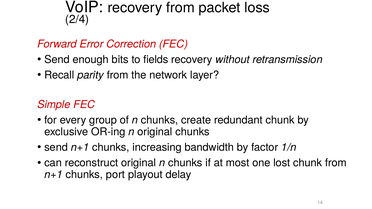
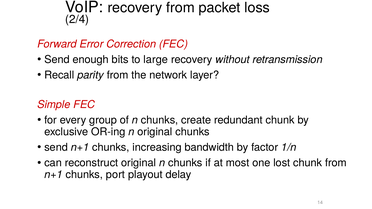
fields: fields -> large
